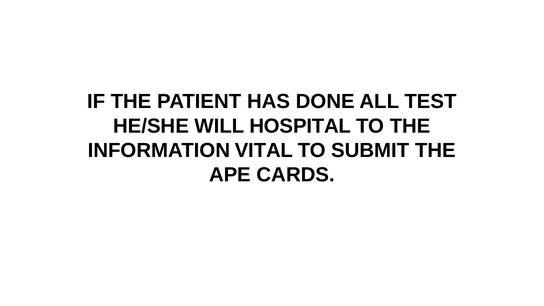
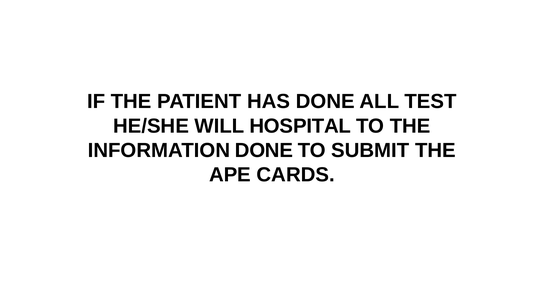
INFORMATION VITAL: VITAL -> DONE
